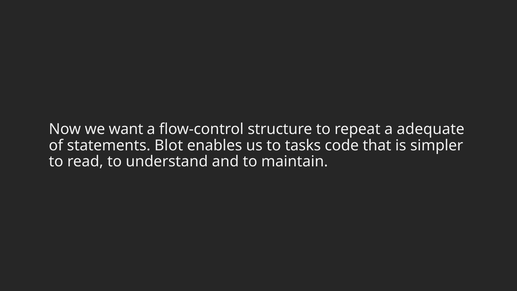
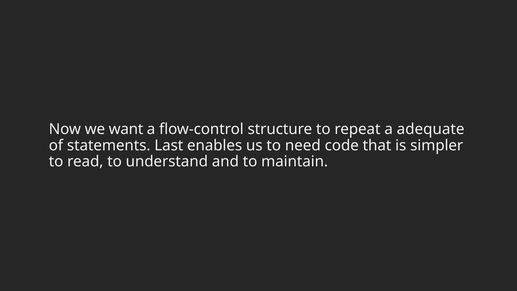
Blot: Blot -> Last
tasks: tasks -> need
